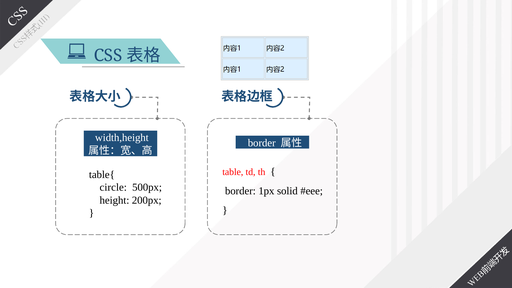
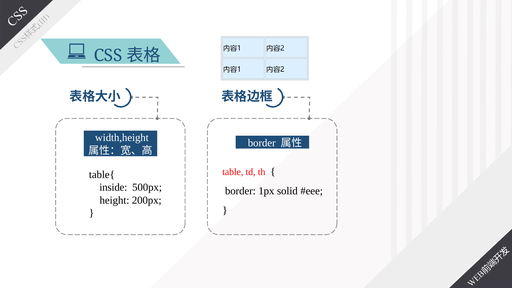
circle: circle -> inside
